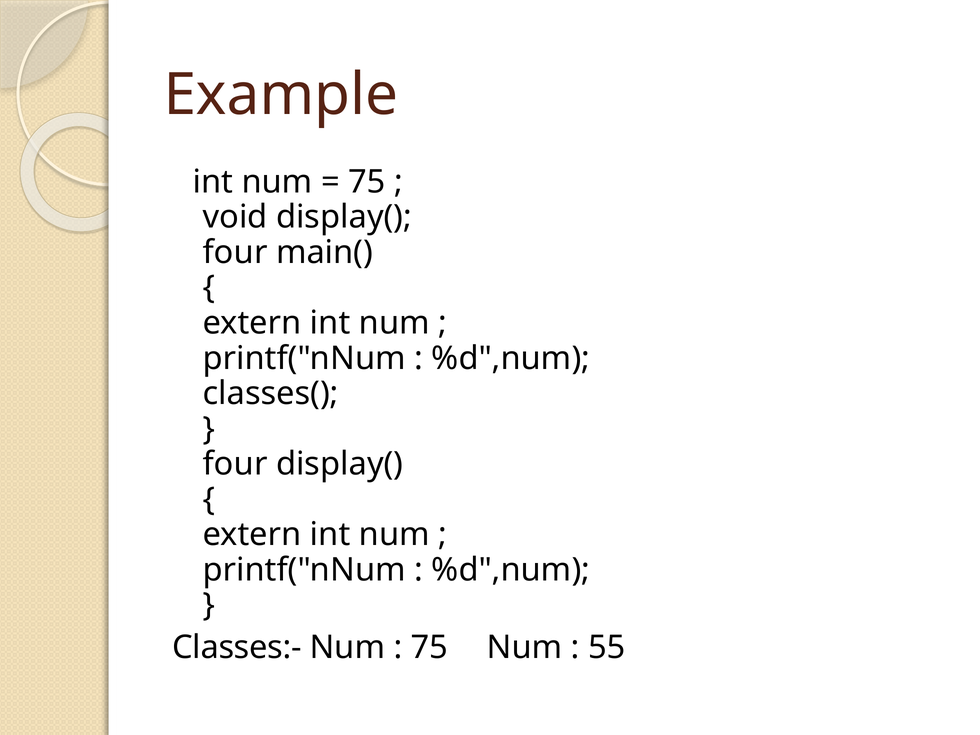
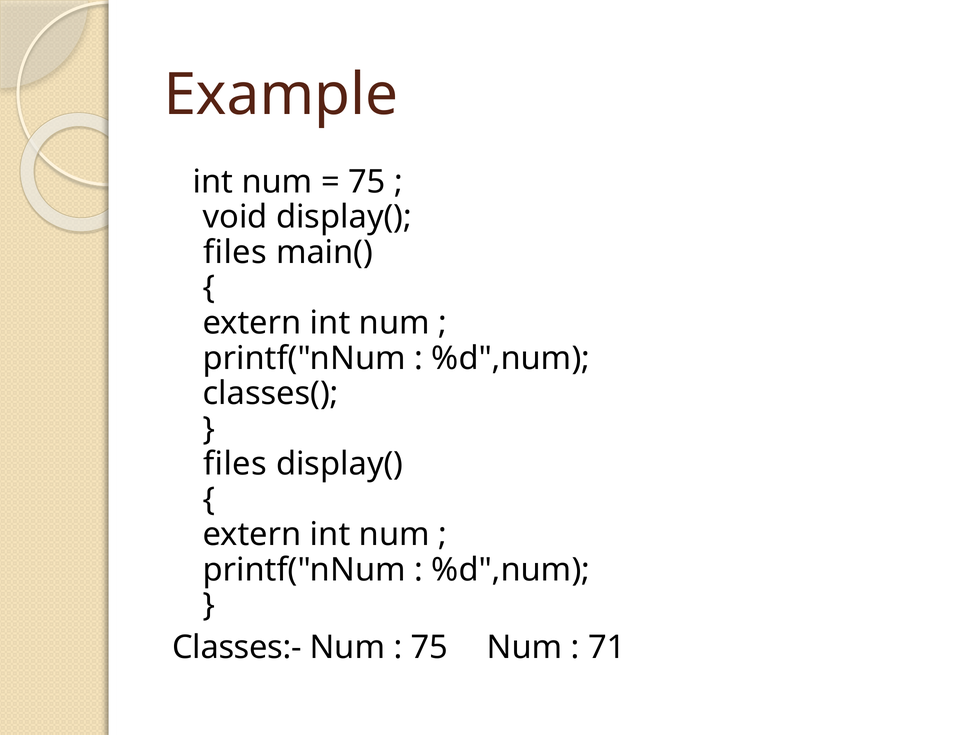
four at (235, 252): four -> files
four at (235, 464): four -> files
55: 55 -> 71
